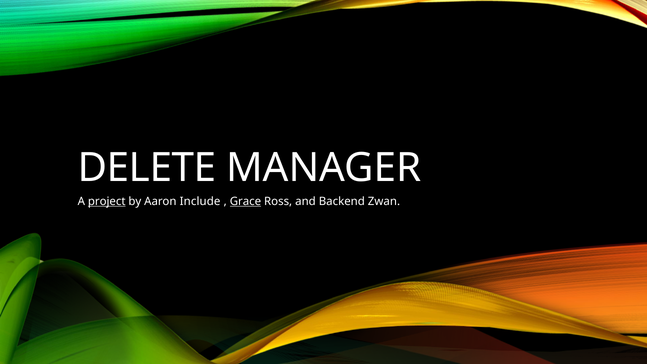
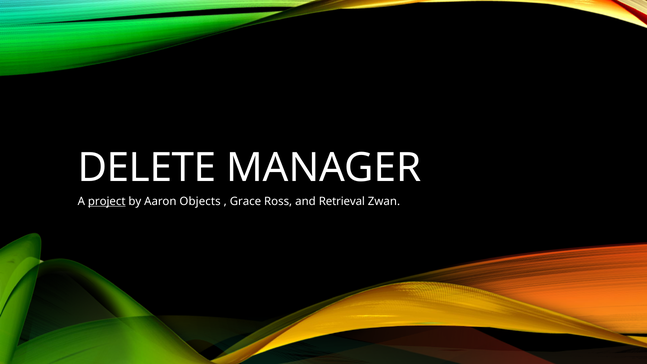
Include: Include -> Objects
Grace underline: present -> none
Backend: Backend -> Retrieval
